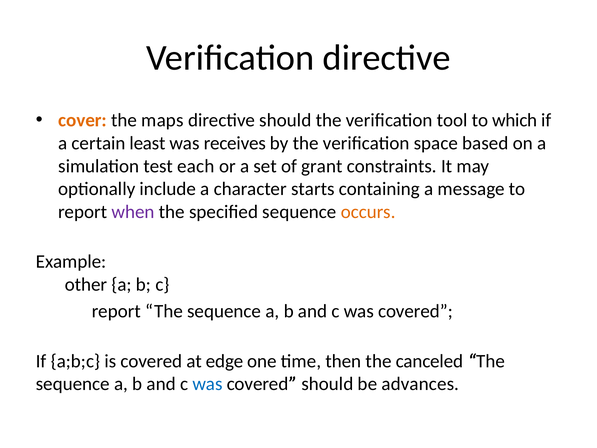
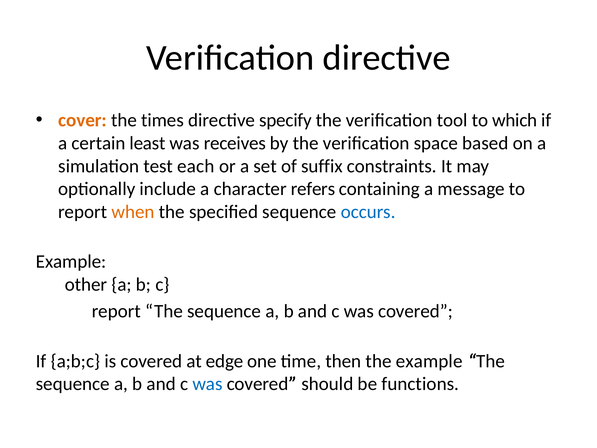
maps: maps -> times
directive should: should -> specify
grant: grant -> suffix
starts: starts -> refers
when colour: purple -> orange
occurs colour: orange -> blue
the canceled: canceled -> example
advances: advances -> functions
